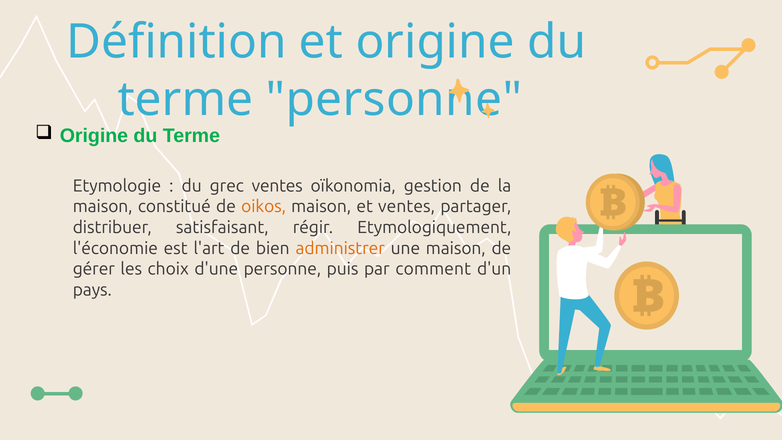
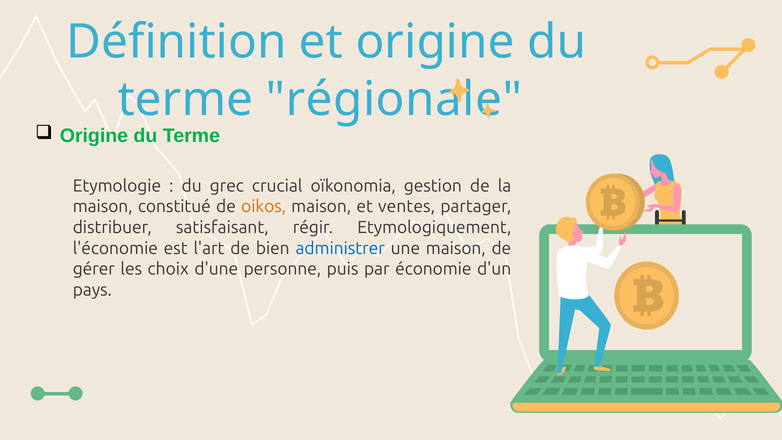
personne at (394, 100): personne -> régionale
grec ventes: ventes -> crucial
administrer colour: orange -> blue
comment: comment -> économie
